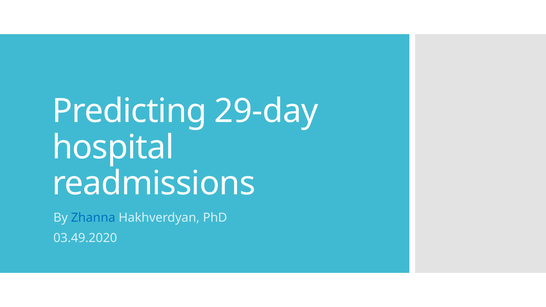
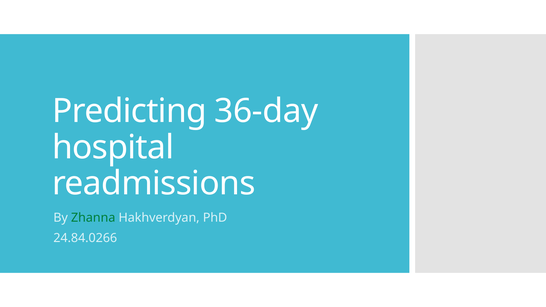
29-day: 29-day -> 36-day
Zhanna colour: blue -> green
03.49.2020: 03.49.2020 -> 24.84.0266
